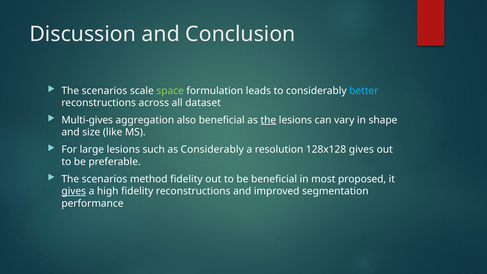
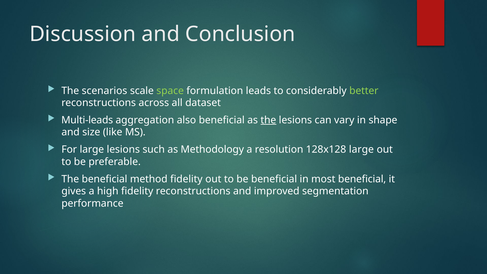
better colour: light blue -> light green
Multi-gives: Multi-gives -> Multi-leads
as Considerably: Considerably -> Methodology
128x128 gives: gives -> large
scenarios at (104, 179): scenarios -> beneficial
most proposed: proposed -> beneficial
gives at (74, 191) underline: present -> none
